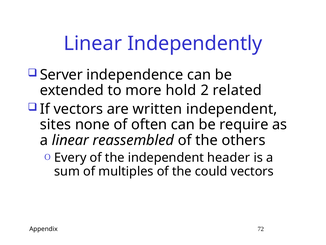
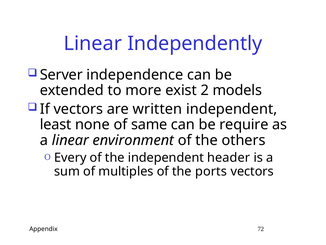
hold: hold -> exist
related: related -> models
sites: sites -> least
often: often -> same
reassembled: reassembled -> environment
could: could -> ports
